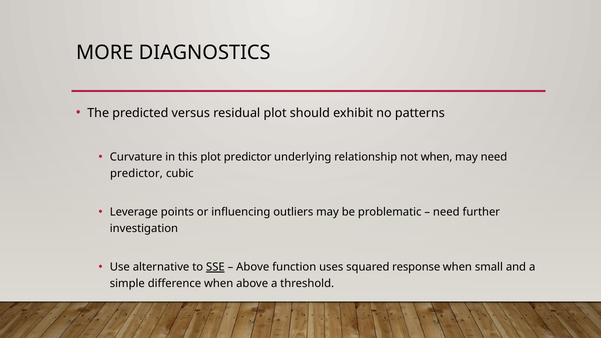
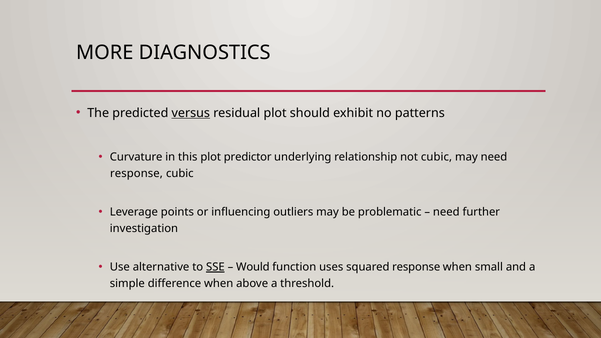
versus underline: none -> present
not when: when -> cubic
predictor at (136, 174): predictor -> response
Above at (253, 267): Above -> Would
